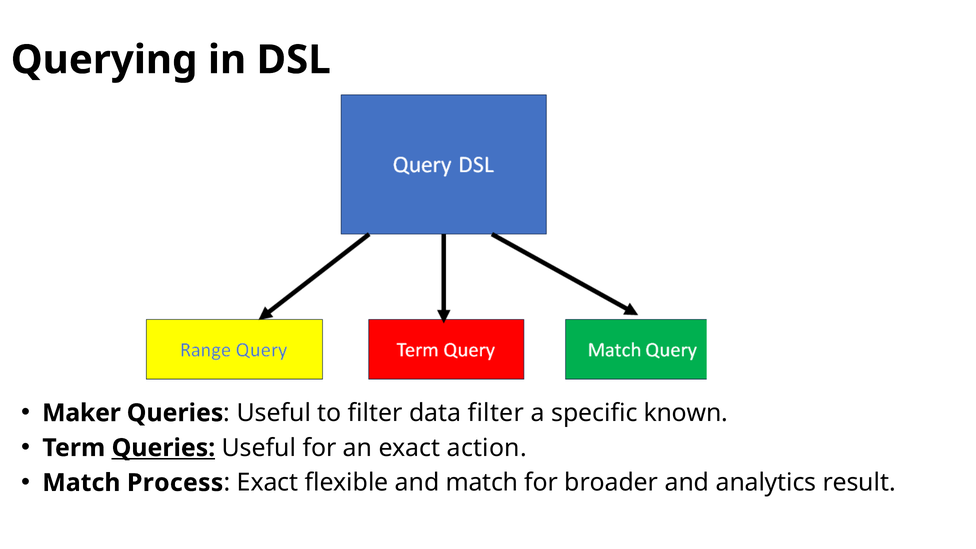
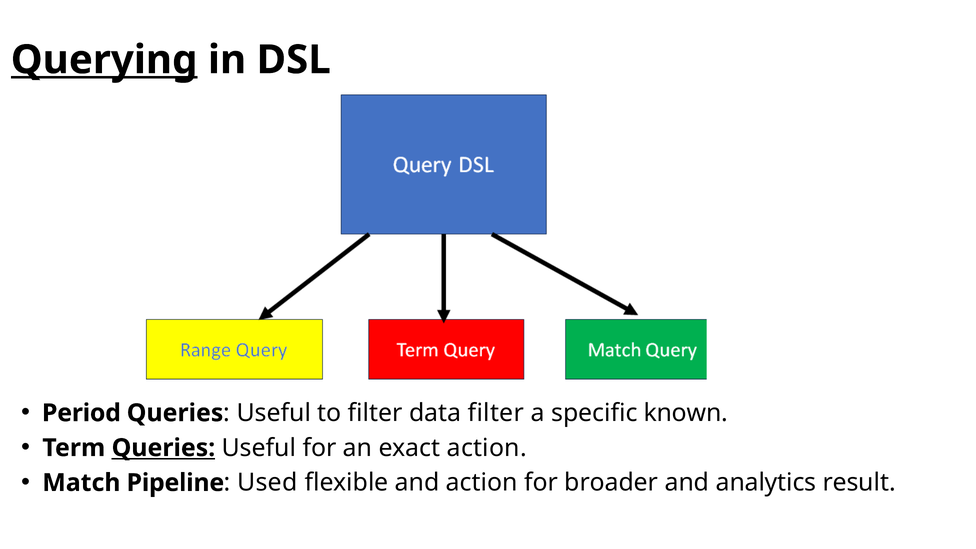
Querying underline: none -> present
Maker: Maker -> Period
Process: Process -> Pipeline
Exact at (268, 483): Exact -> Used
and match: match -> action
